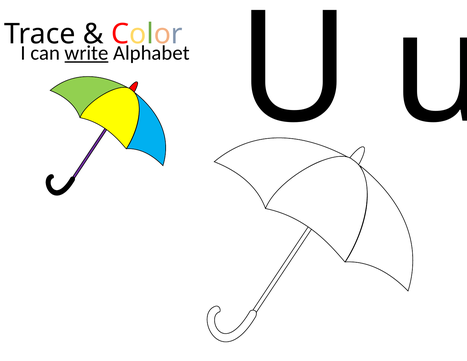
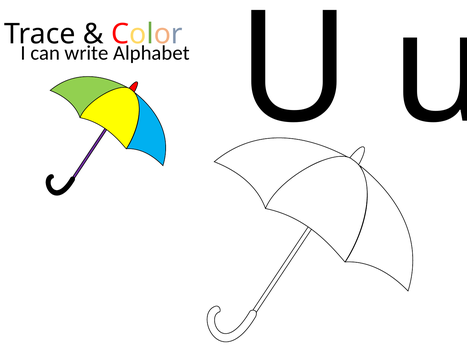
write underline: present -> none
